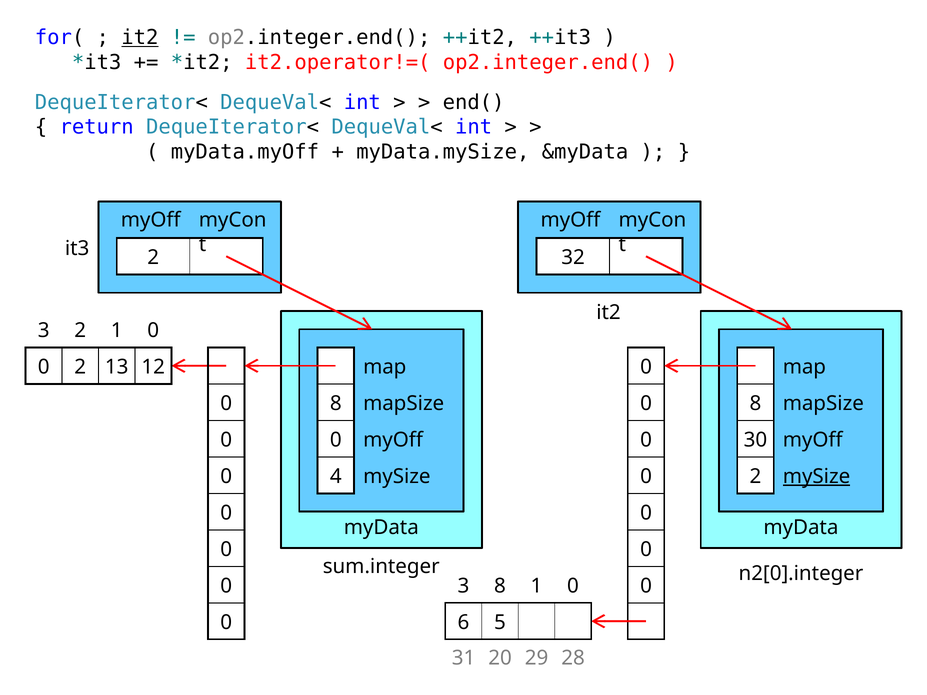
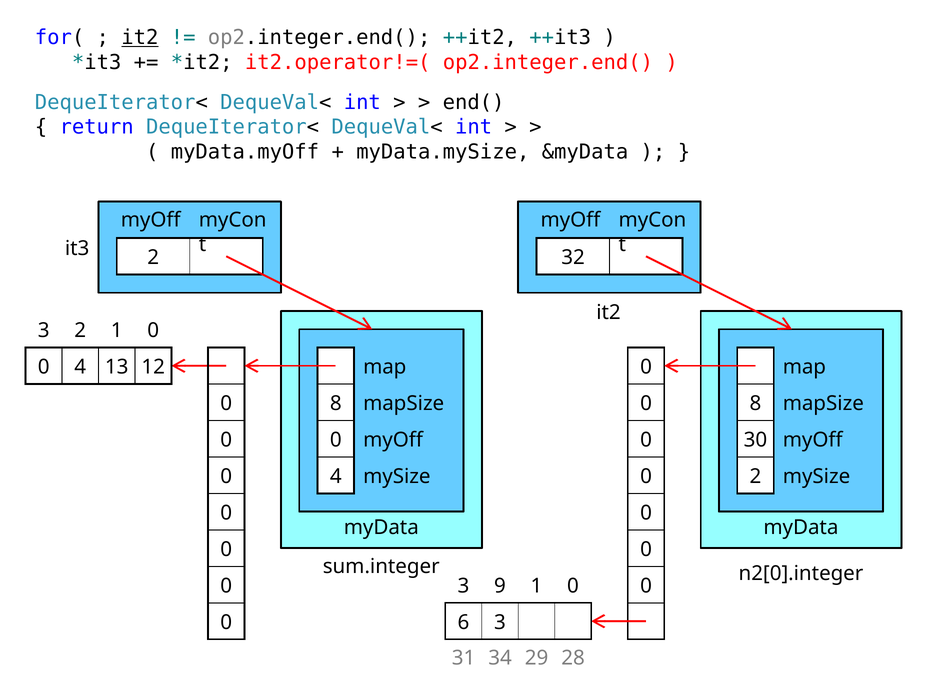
0 2: 2 -> 4
mySize at (817, 477) underline: present -> none
3 8: 8 -> 9
6 5: 5 -> 3
20: 20 -> 34
